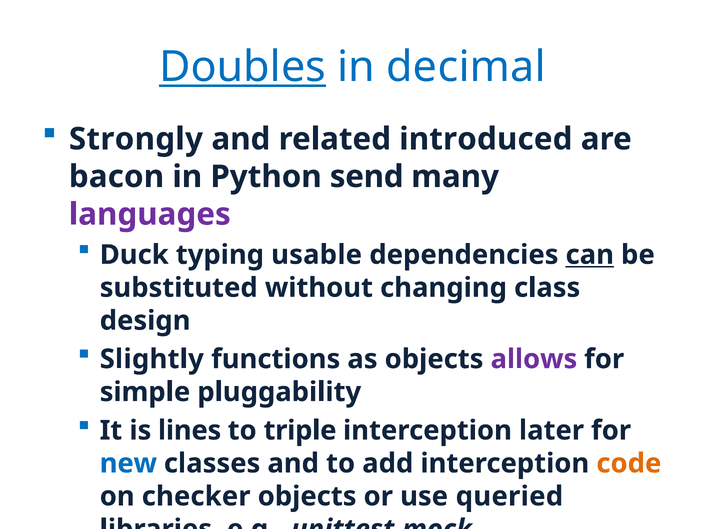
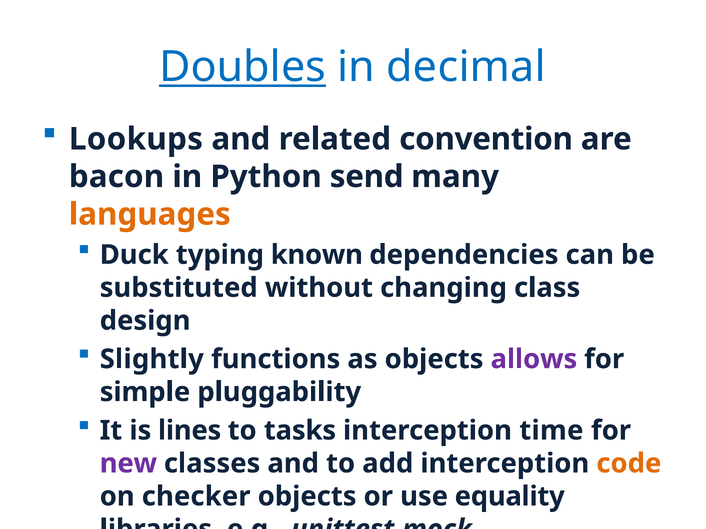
Strongly: Strongly -> Lookups
introduced: introduced -> convention
languages colour: purple -> orange
usable: usable -> known
can underline: present -> none
triple: triple -> tasks
later: later -> time
new colour: blue -> purple
queried: queried -> equality
